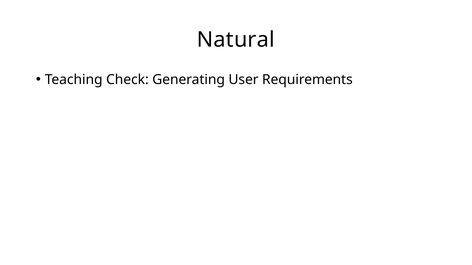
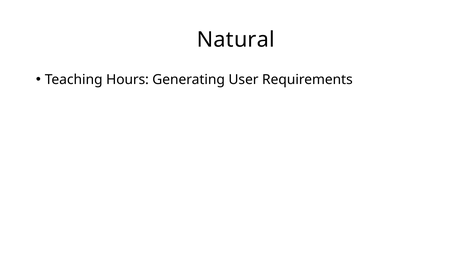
Check: Check -> Hours
